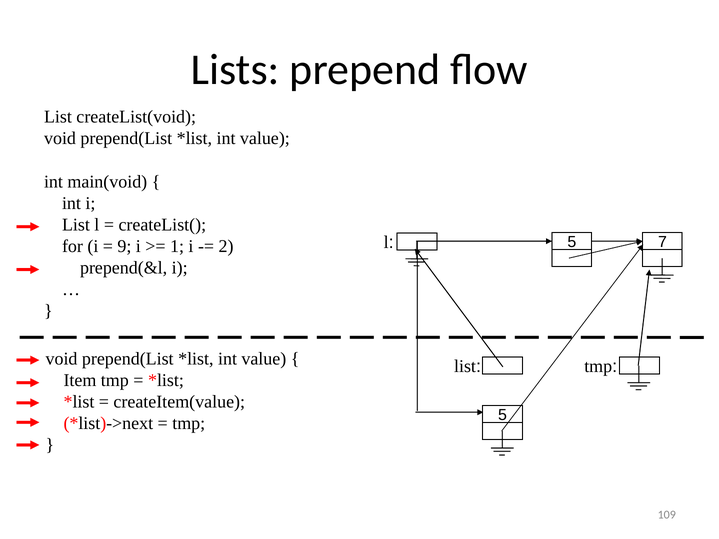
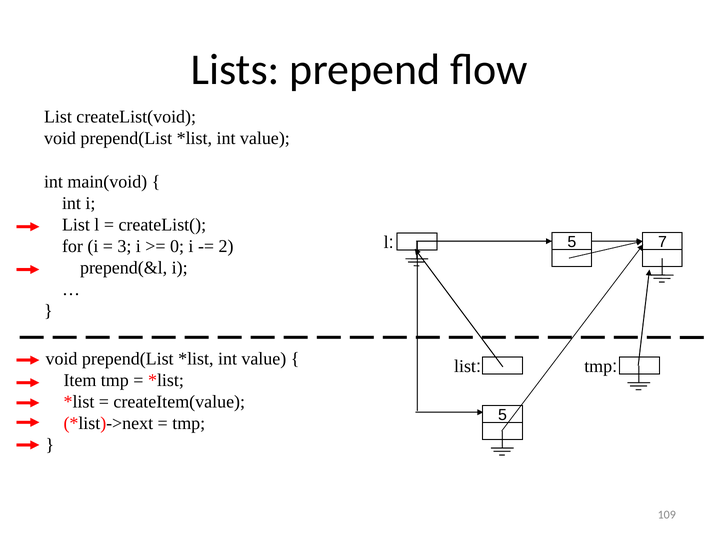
9: 9 -> 3
1: 1 -> 0
